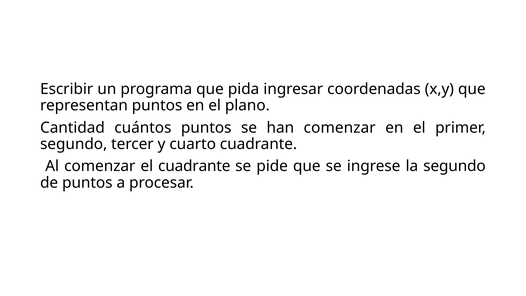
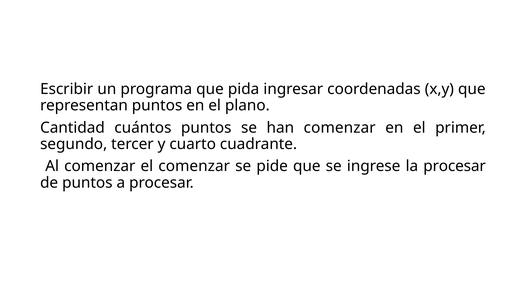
el cuadrante: cuadrante -> comenzar
la segundo: segundo -> procesar
